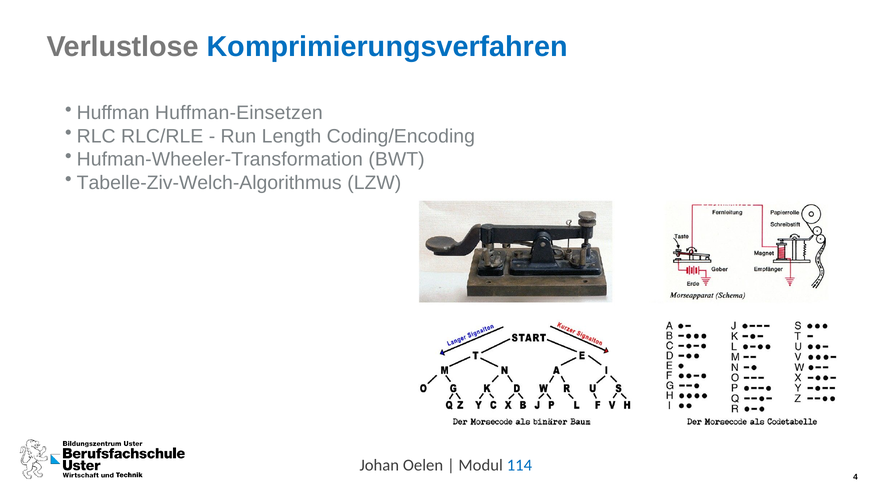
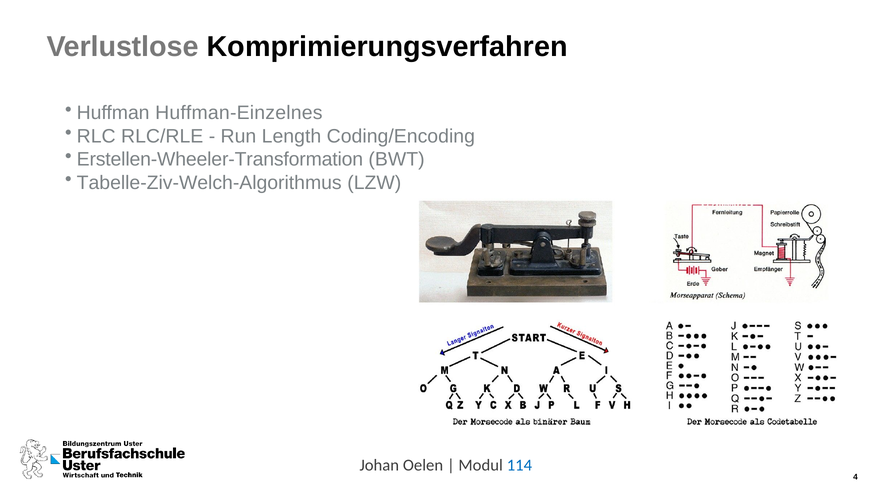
Komprimierungsverfahren colour: blue -> black
Huffman-Einsetzen: Huffman-Einsetzen -> Huffman-Einzelnes
Hufman-Wheeler-Transformation: Hufman-Wheeler-Transformation -> Erstellen-Wheeler-Transformation
